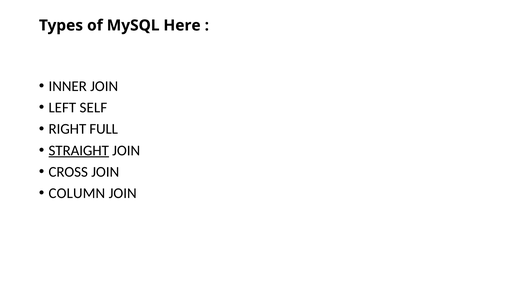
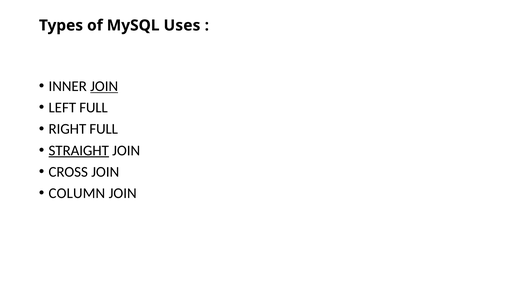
Here: Here -> Uses
JOIN at (104, 86) underline: none -> present
LEFT SELF: SELF -> FULL
